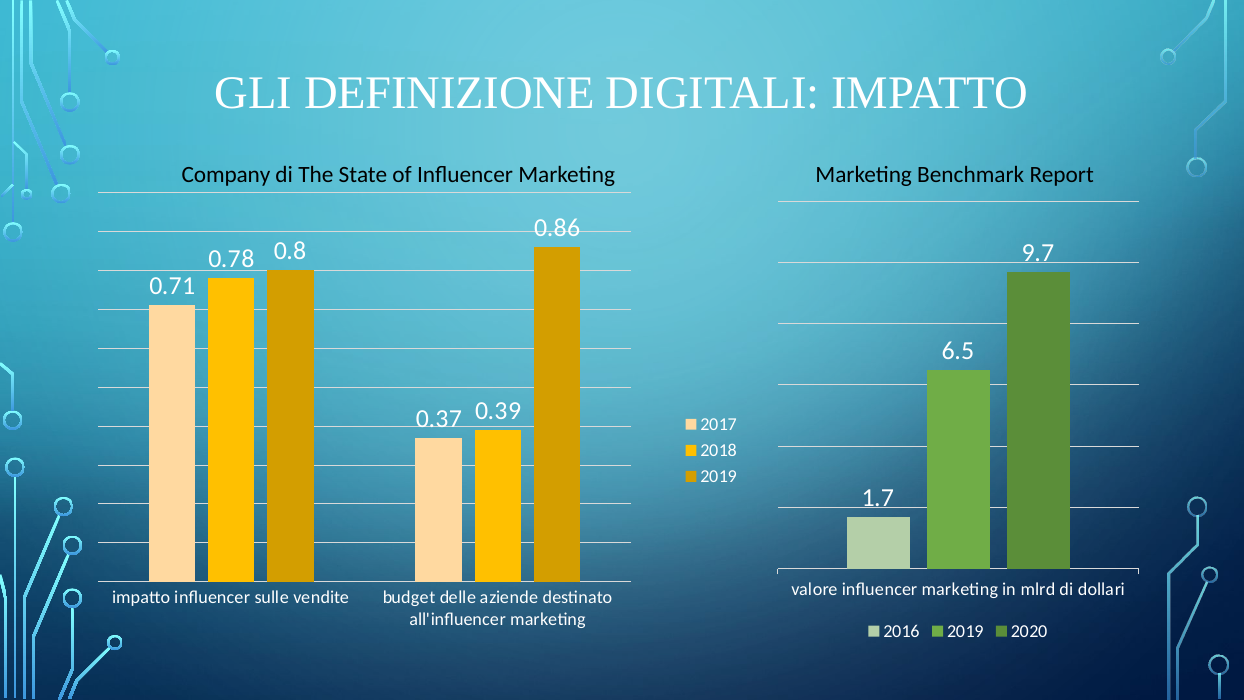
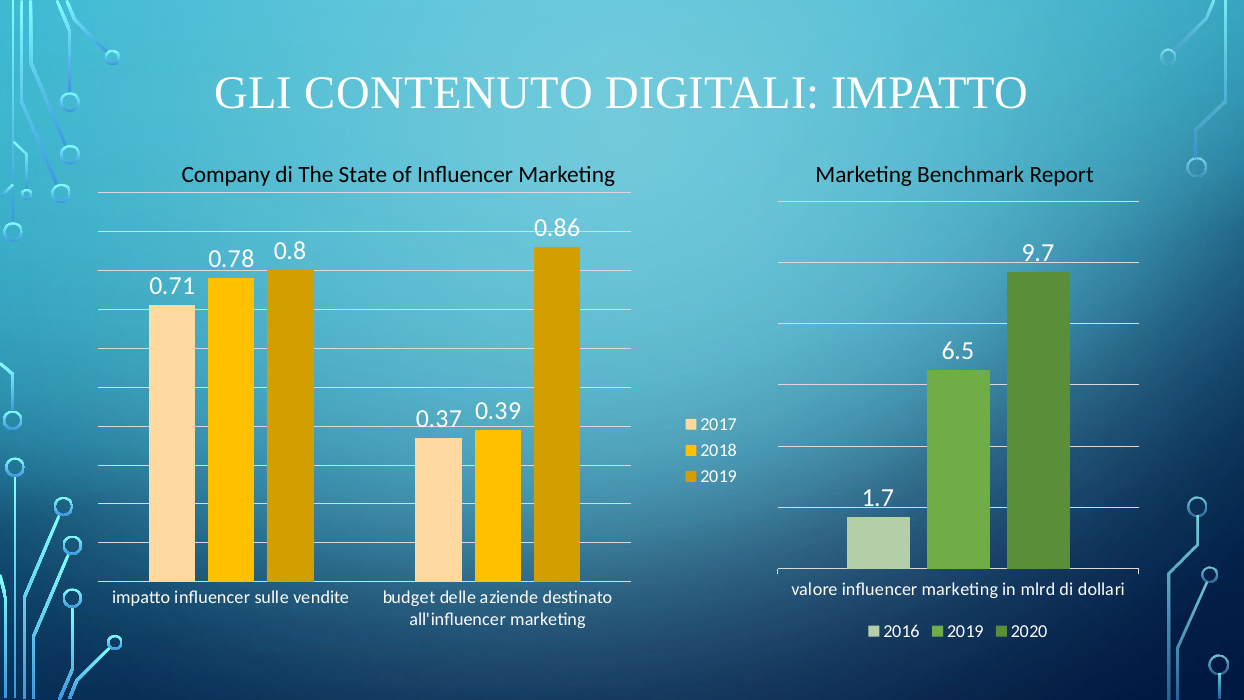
DEFINIZIONE: DEFINIZIONE -> CONTENUTO
